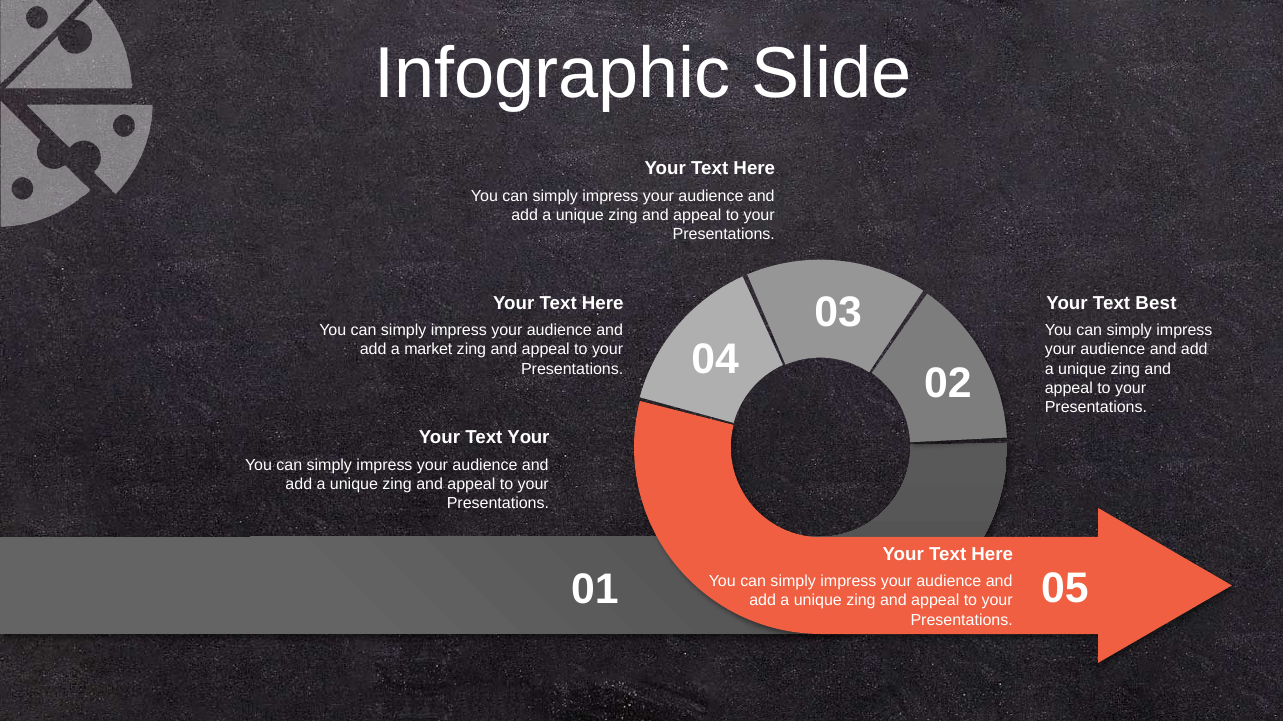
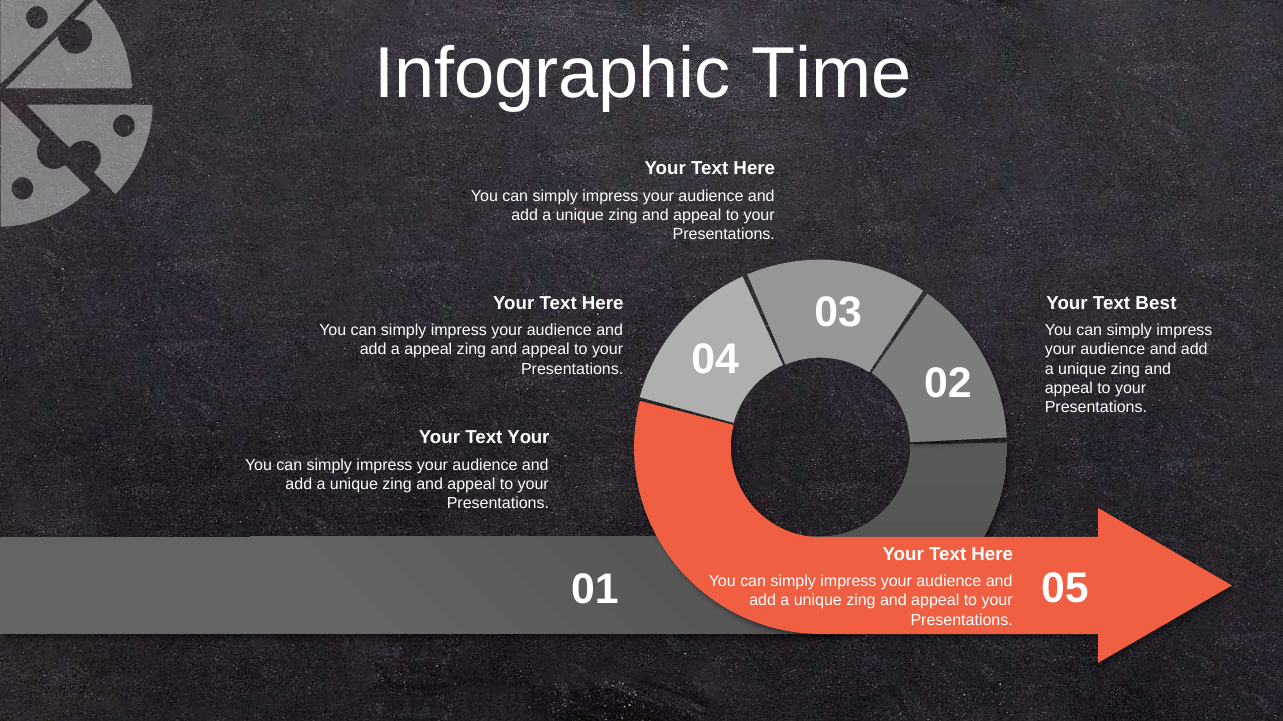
Slide: Slide -> Time
a market: market -> appeal
